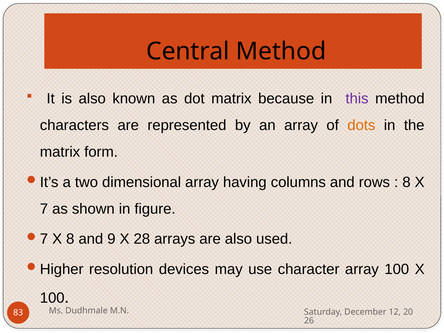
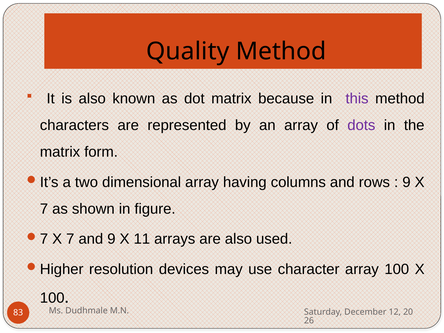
Central: Central -> Quality
dots colour: orange -> purple
8 at (406, 182): 8 -> 9
8 at (70, 239): 8 -> 7
28: 28 -> 11
